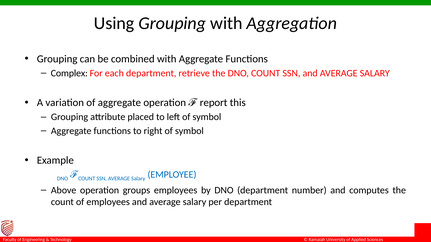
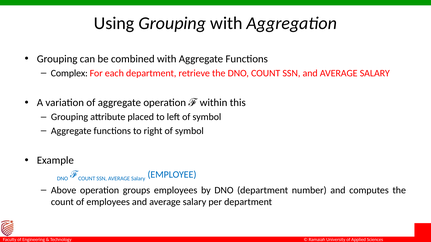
report: report -> within
